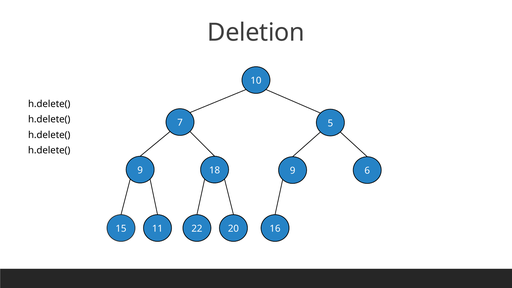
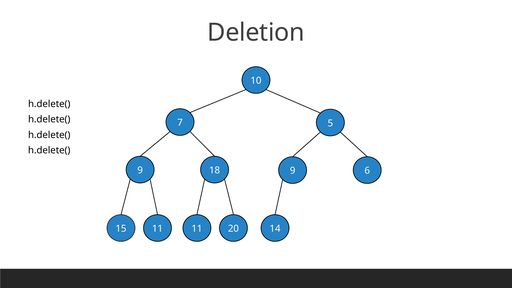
11 22: 22 -> 11
16: 16 -> 14
